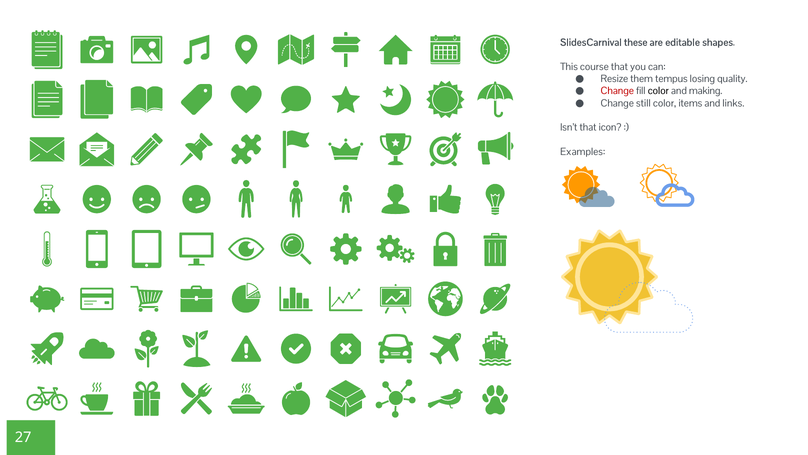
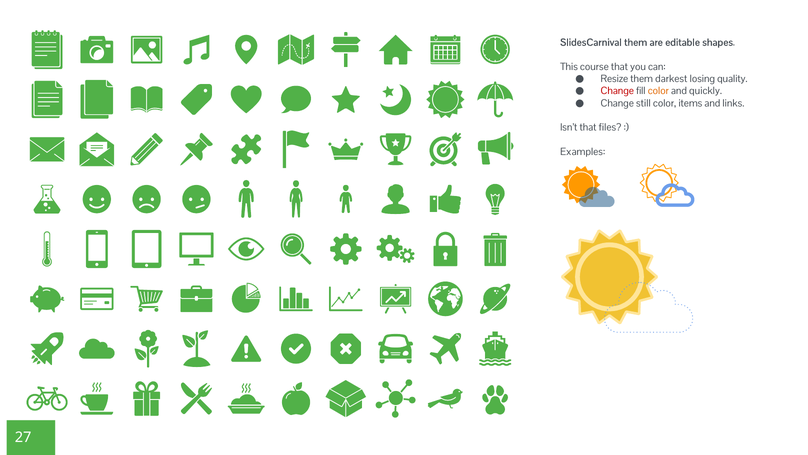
SlidesCarnival these: these -> them
tempus: tempus -> darkest
color at (658, 91) colour: black -> orange
making: making -> quickly
icon: icon -> files
